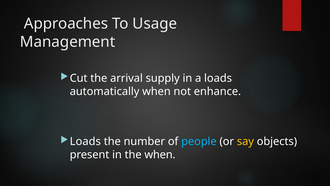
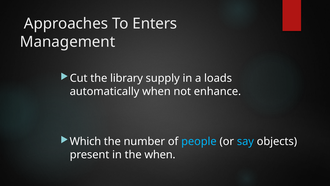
Usage: Usage -> Enters
arrival: arrival -> library
Loads at (85, 141): Loads -> Which
say colour: yellow -> light blue
